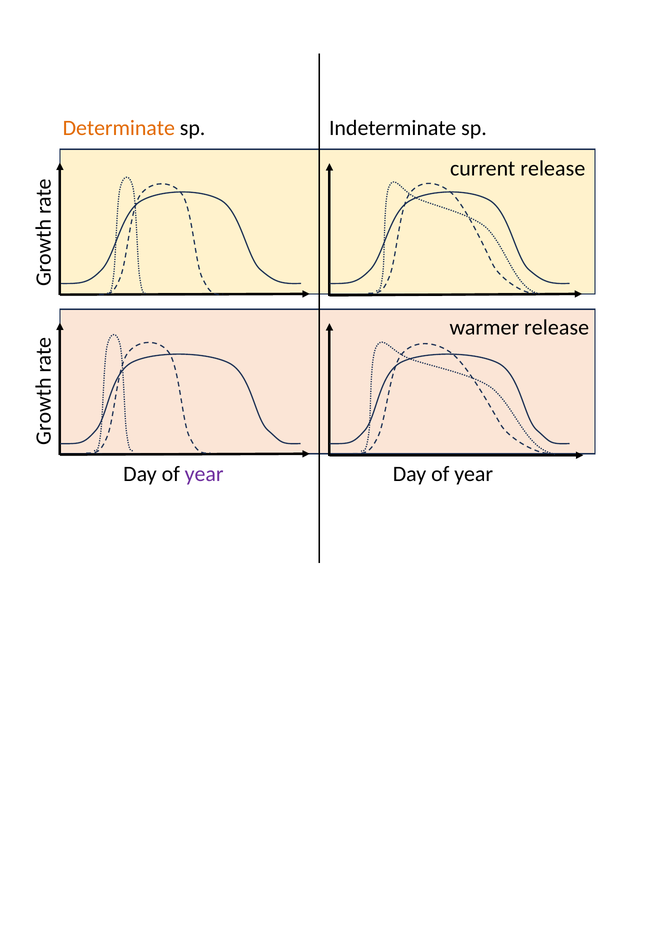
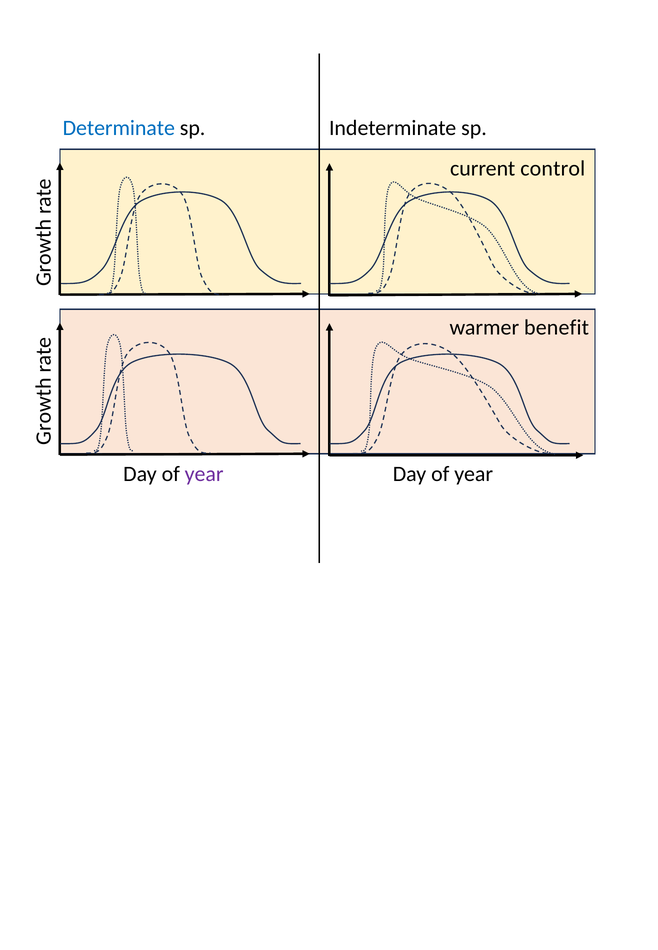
Determinate colour: orange -> blue
current release: release -> control
warmer release: release -> benefit
